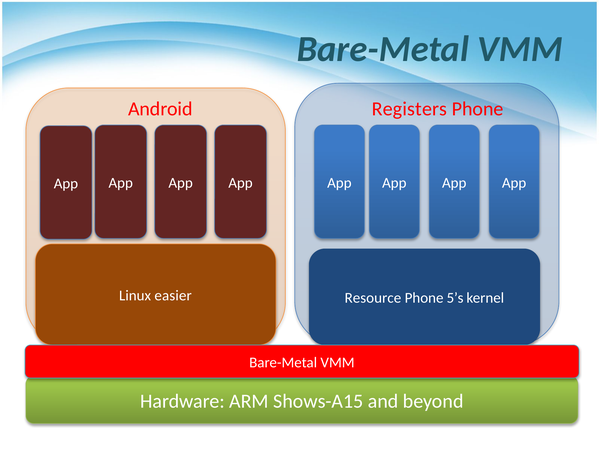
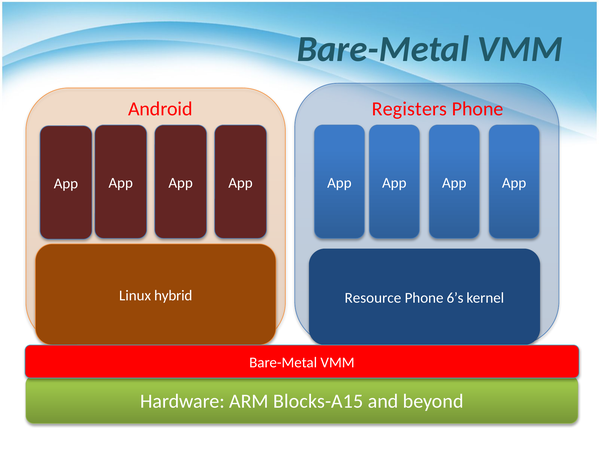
easier: easier -> hybrid
5’s: 5’s -> 6’s
Shows-A15: Shows-A15 -> Blocks-A15
